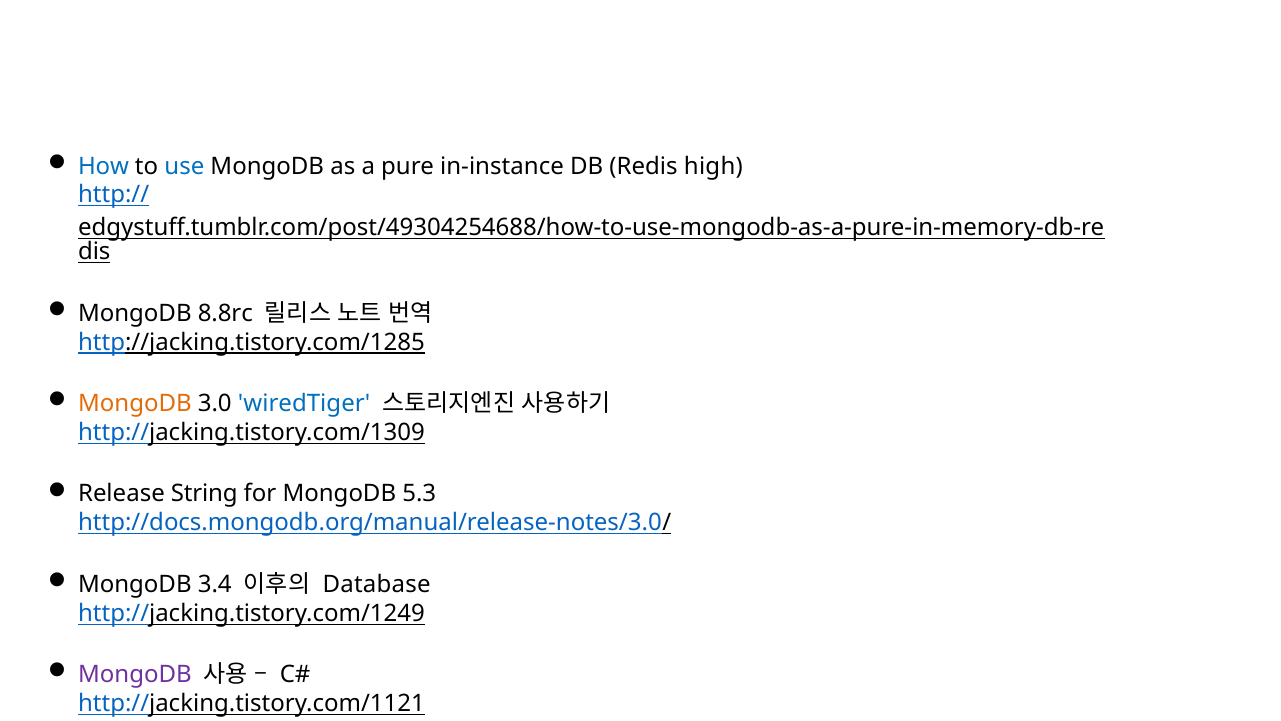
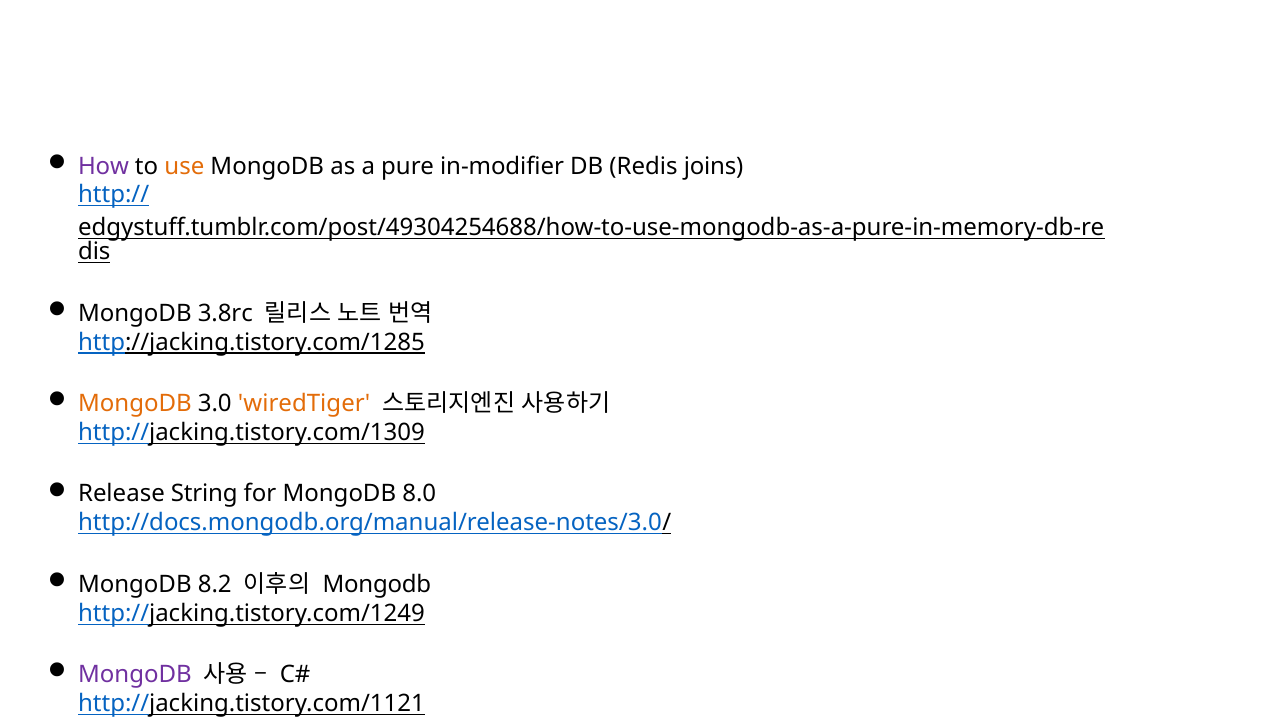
How colour: blue -> purple
use colour: blue -> orange
in-instance: in-instance -> in-modifier
high: high -> joins
8.8rc: 8.8rc -> 3.8rc
wiredTiger colour: blue -> orange
5.3: 5.3 -> 8.0
3.4: 3.4 -> 8.2
Database at (377, 584): Database -> Mongodb
